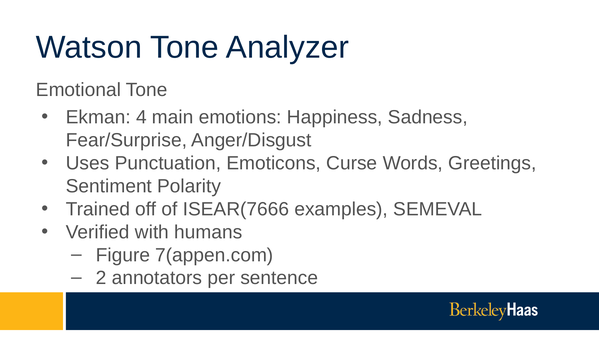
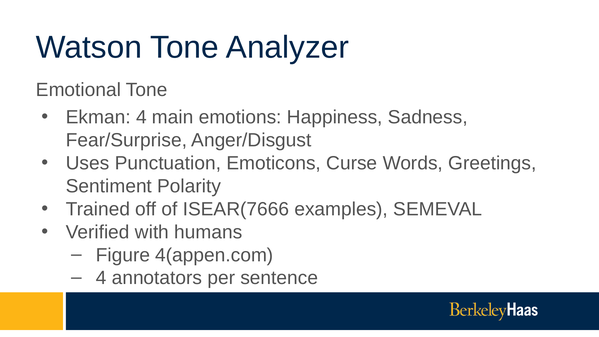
7(appen.com: 7(appen.com -> 4(appen.com
2 at (101, 278): 2 -> 4
